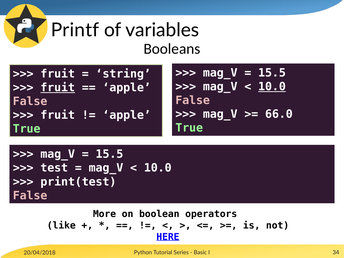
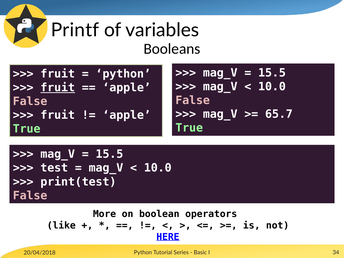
string at (123, 74): string -> python
10.0 at (272, 87) underline: present -> none
66.0: 66.0 -> 65.7
